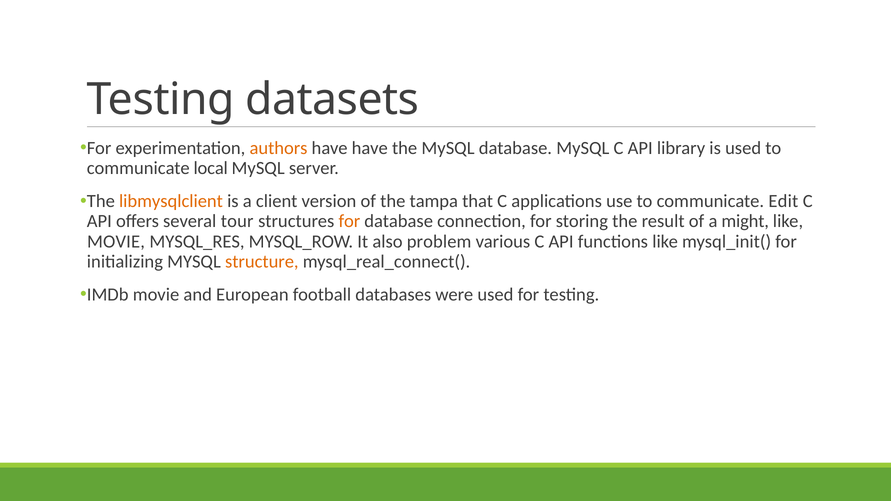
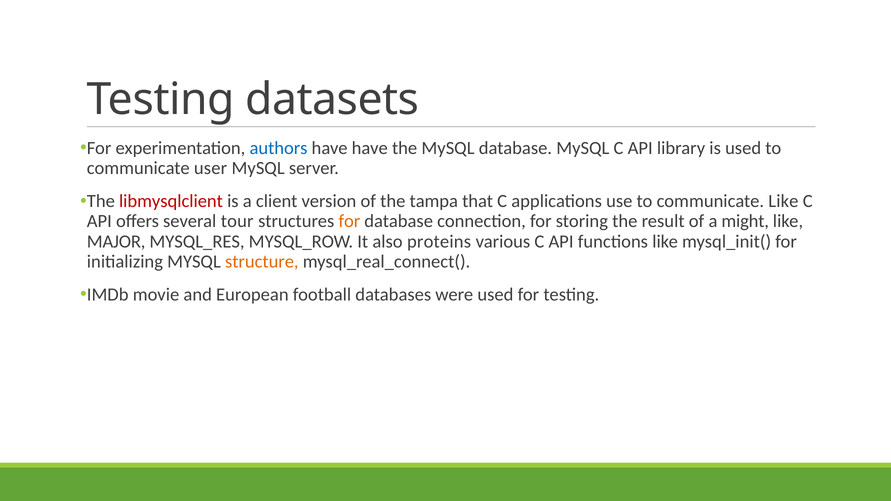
authors colour: orange -> blue
local: local -> user
libmysqlclient colour: orange -> red
communicate Edit: Edit -> Like
MOVIE at (116, 241): MOVIE -> MAJOR
problem: problem -> proteins
